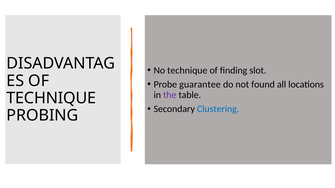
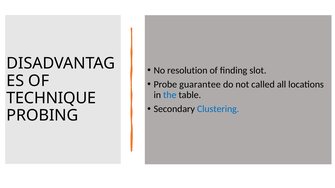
No technique: technique -> resolution
found: found -> called
the colour: purple -> blue
